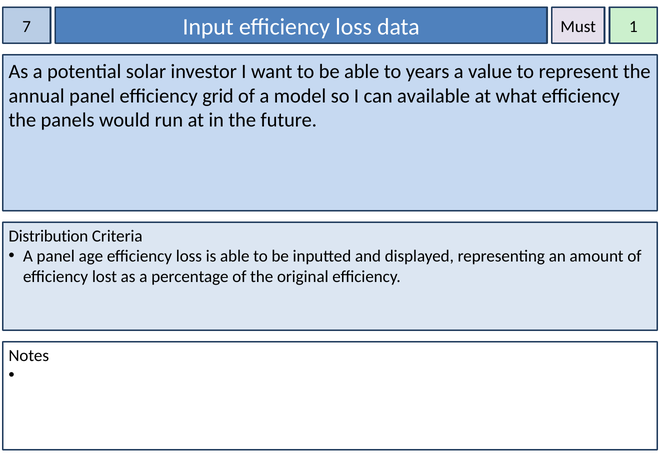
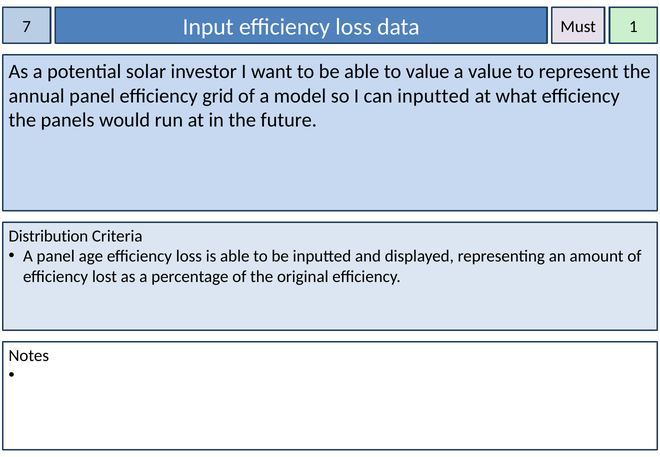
to years: years -> value
can available: available -> inputted
